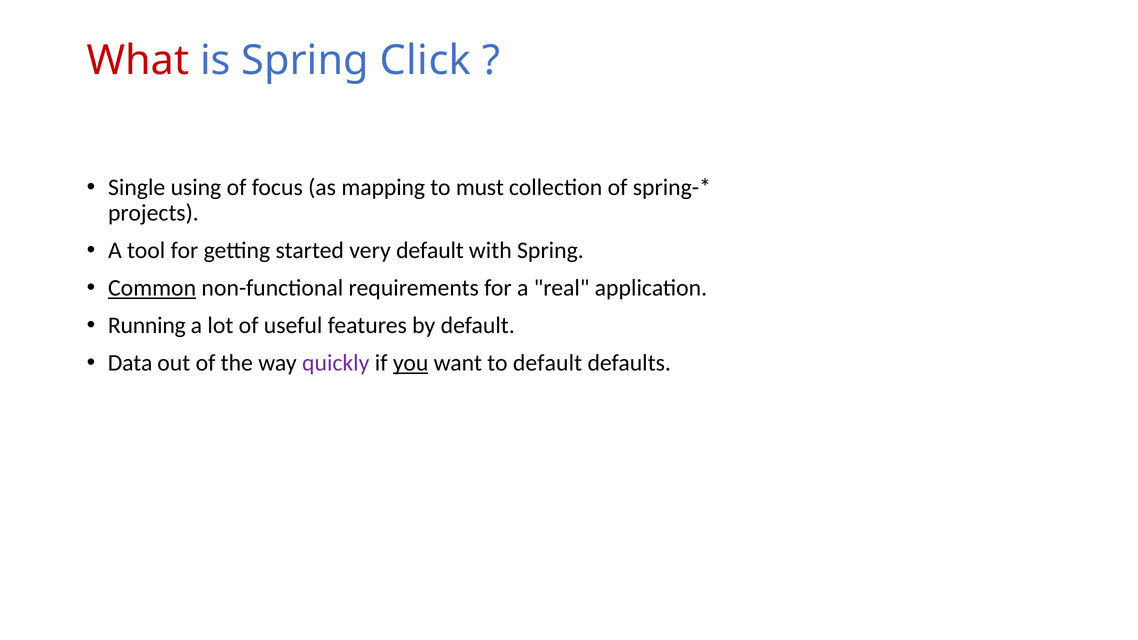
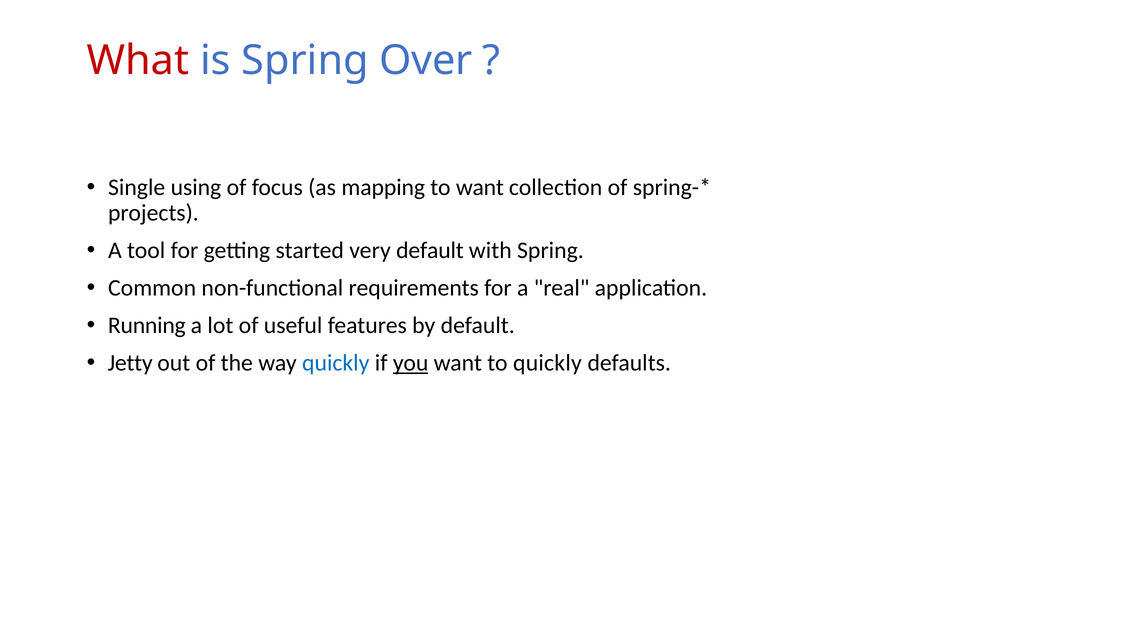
Click: Click -> Over
to must: must -> want
Common underline: present -> none
Data: Data -> Jetty
quickly at (336, 363) colour: purple -> blue
to default: default -> quickly
